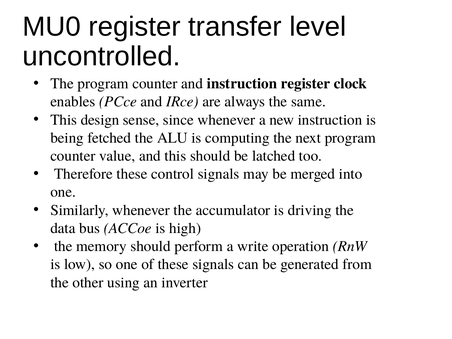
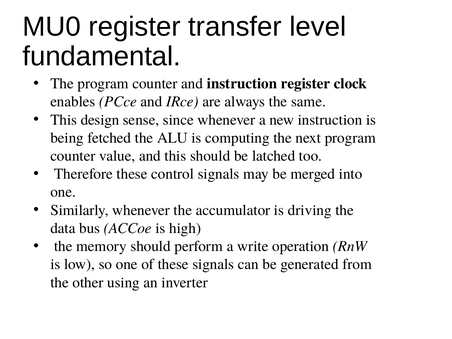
uncontrolled: uncontrolled -> fundamental
